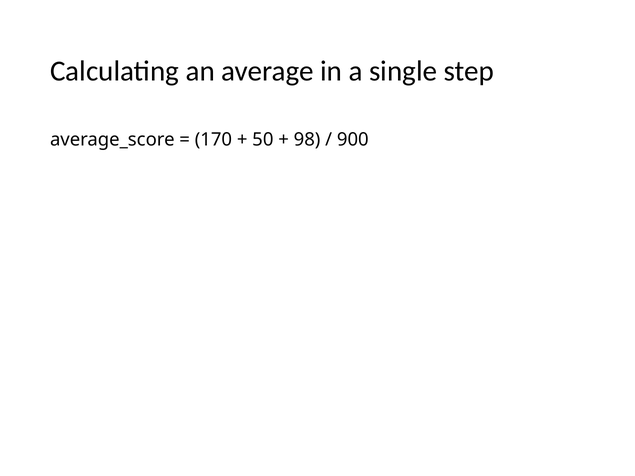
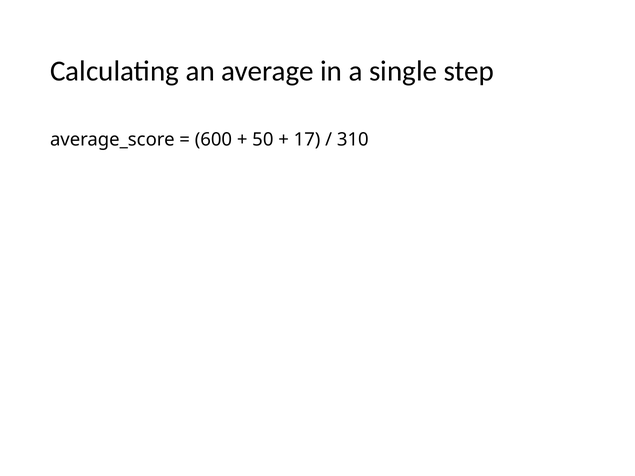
170: 170 -> 600
98: 98 -> 17
900: 900 -> 310
